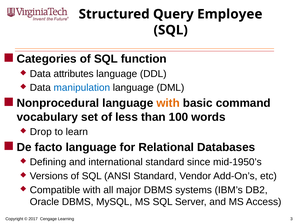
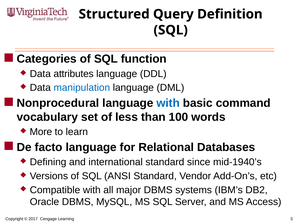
Employee: Employee -> Definition
with at (168, 103) colour: orange -> blue
Drop: Drop -> More
mid-1950’s: mid-1950’s -> mid-1940’s
